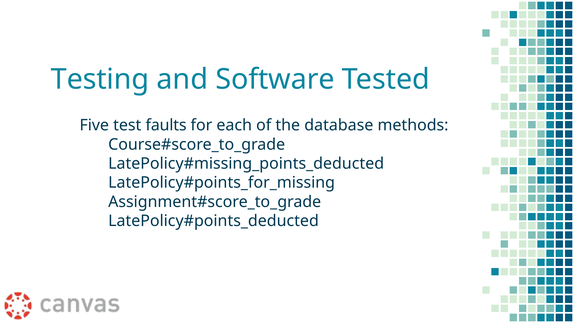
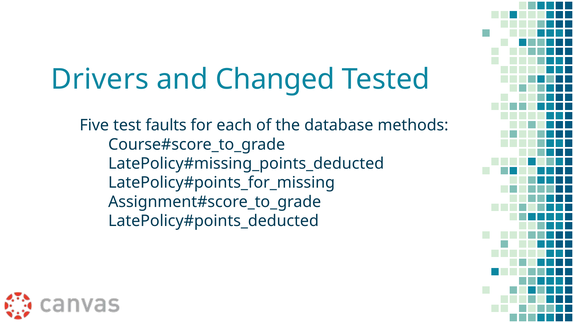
Testing: Testing -> Drivers
Software: Software -> Changed
